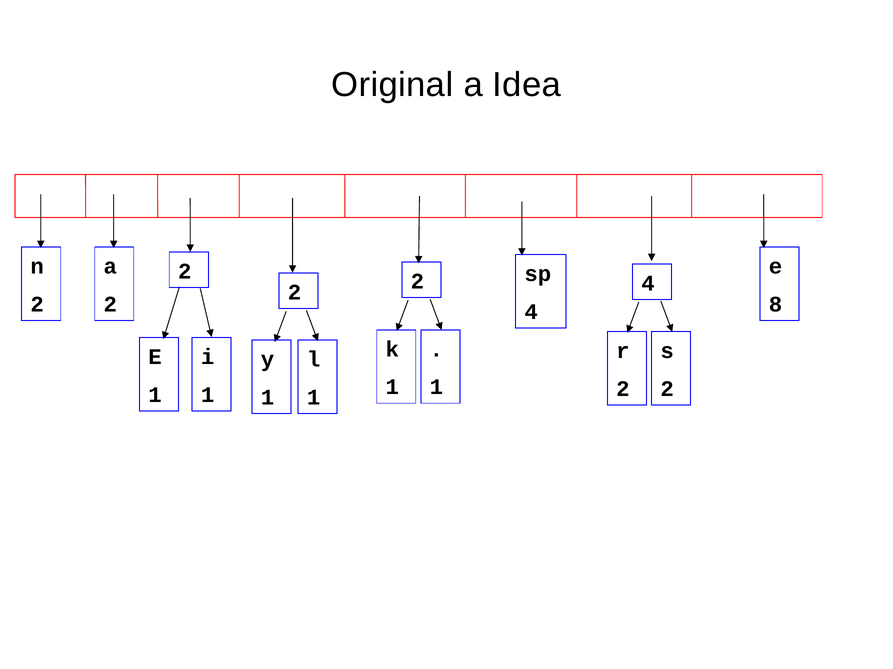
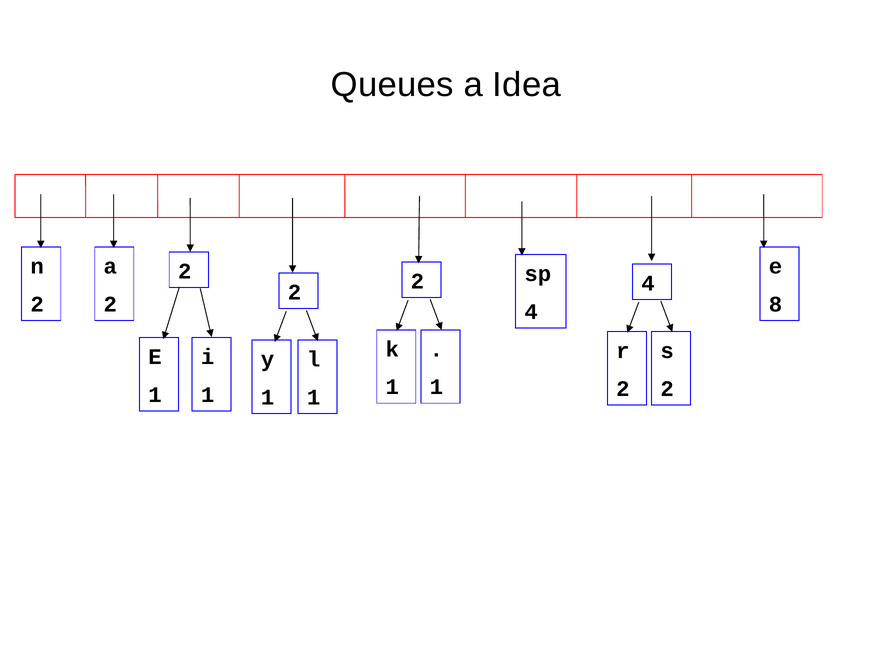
Original: Original -> Queues
